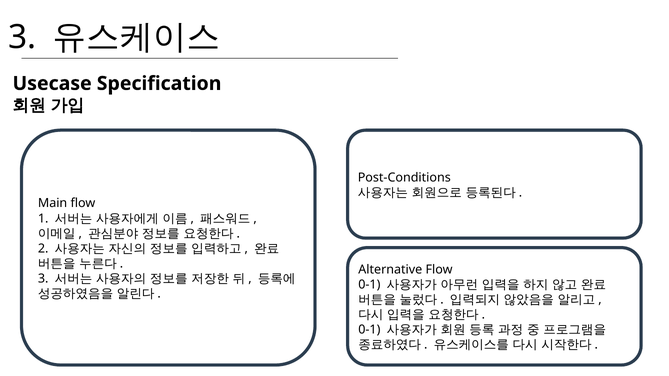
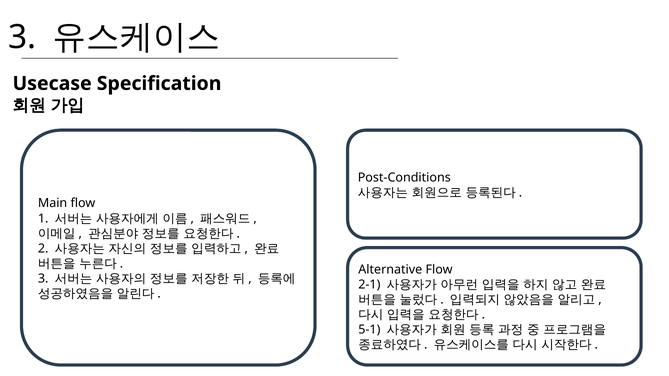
0-1 at (369, 285): 0-1 -> 2-1
0-1 at (369, 330): 0-1 -> 5-1
